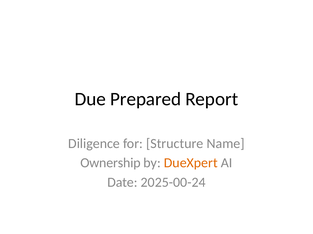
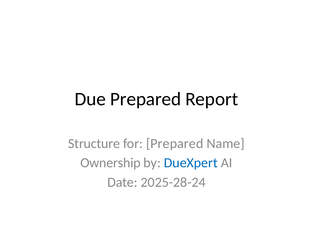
Diligence: Diligence -> Structure
for Structure: Structure -> Prepared
DueXpert colour: orange -> blue
2025-00-24: 2025-00-24 -> 2025-28-24
